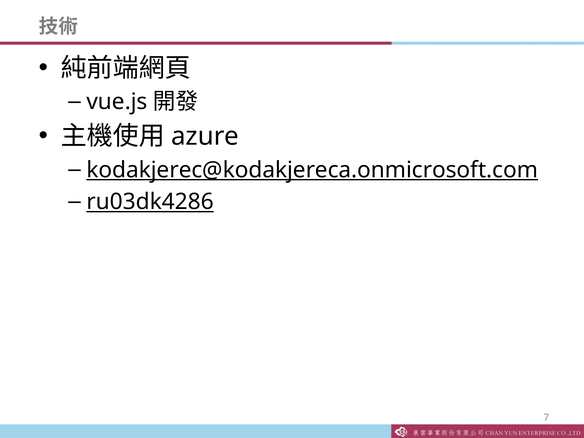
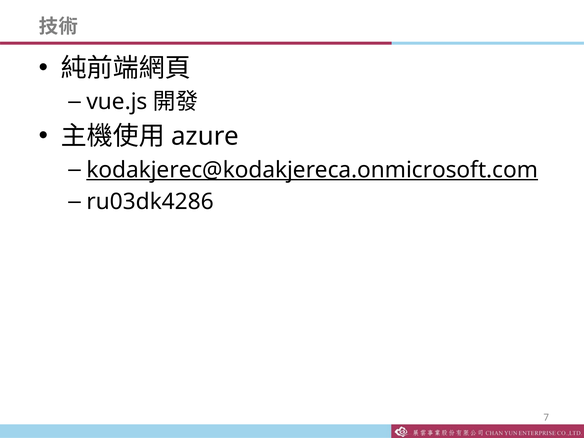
ru03dk4286 underline: present -> none
